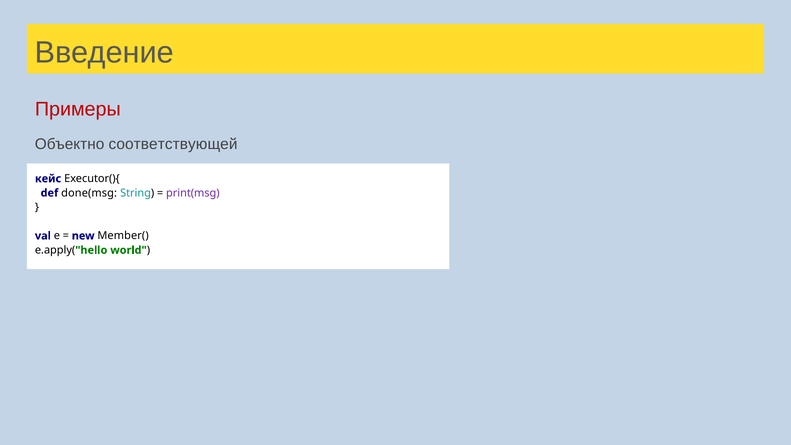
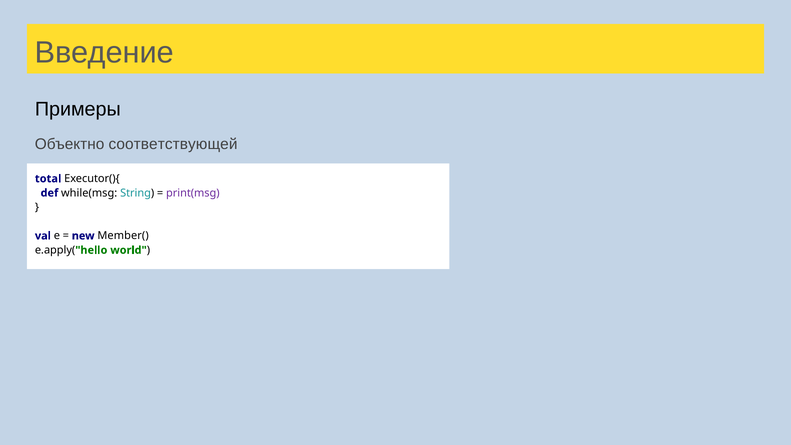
Примеры colour: red -> black
кейс: кейс -> total
done(msg: done(msg -> while(msg
